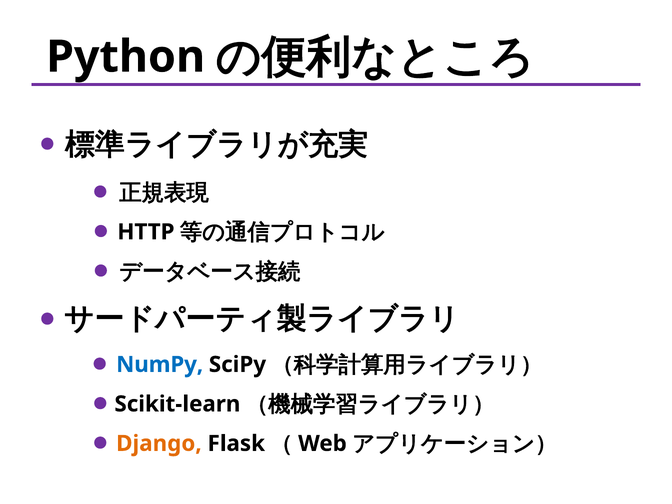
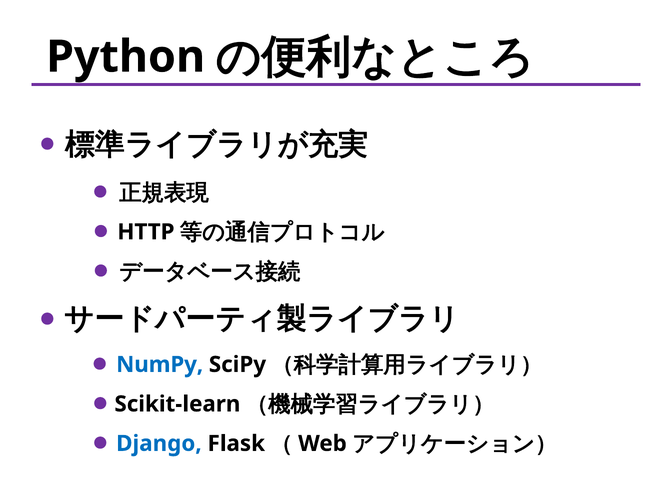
Django colour: orange -> blue
